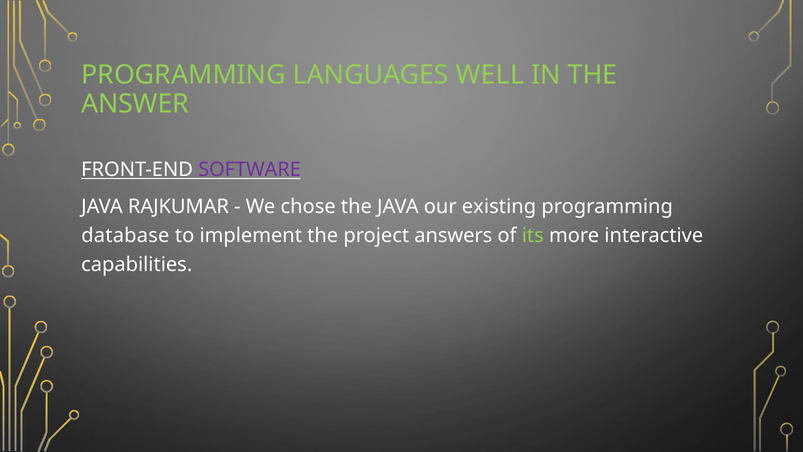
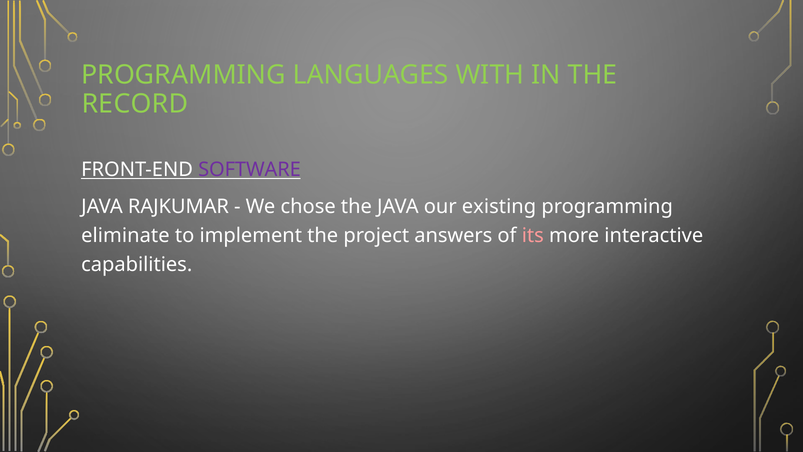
WELL: WELL -> WITH
ANSWER: ANSWER -> RECORD
database: database -> eliminate
its colour: light green -> pink
